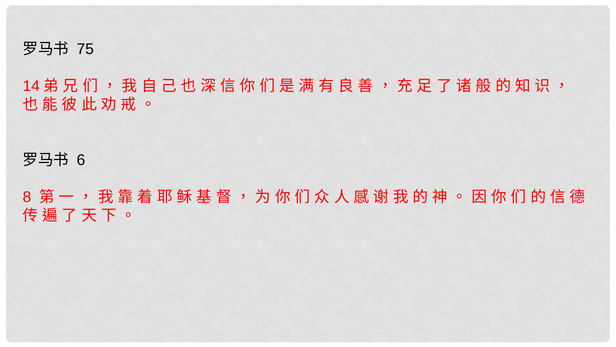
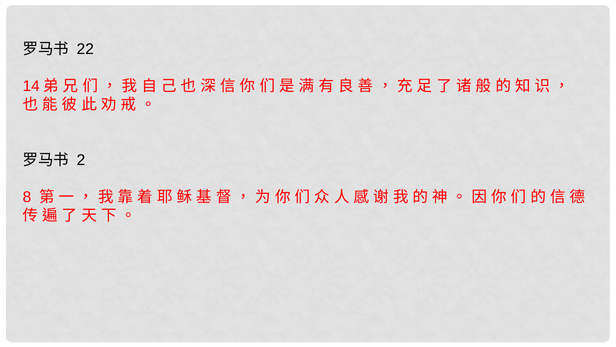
75: 75 -> 22
6: 6 -> 2
